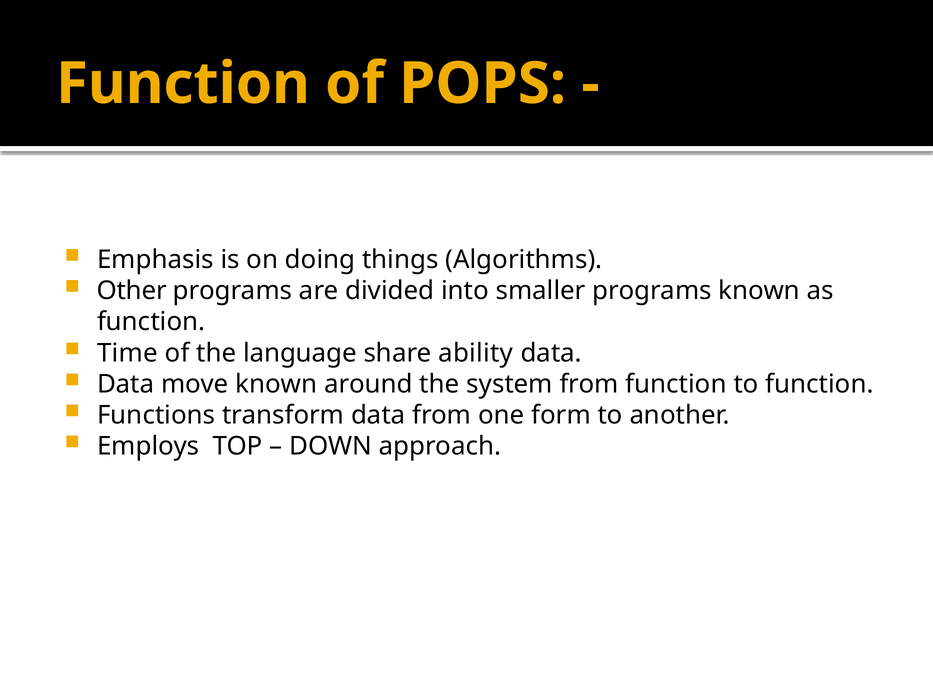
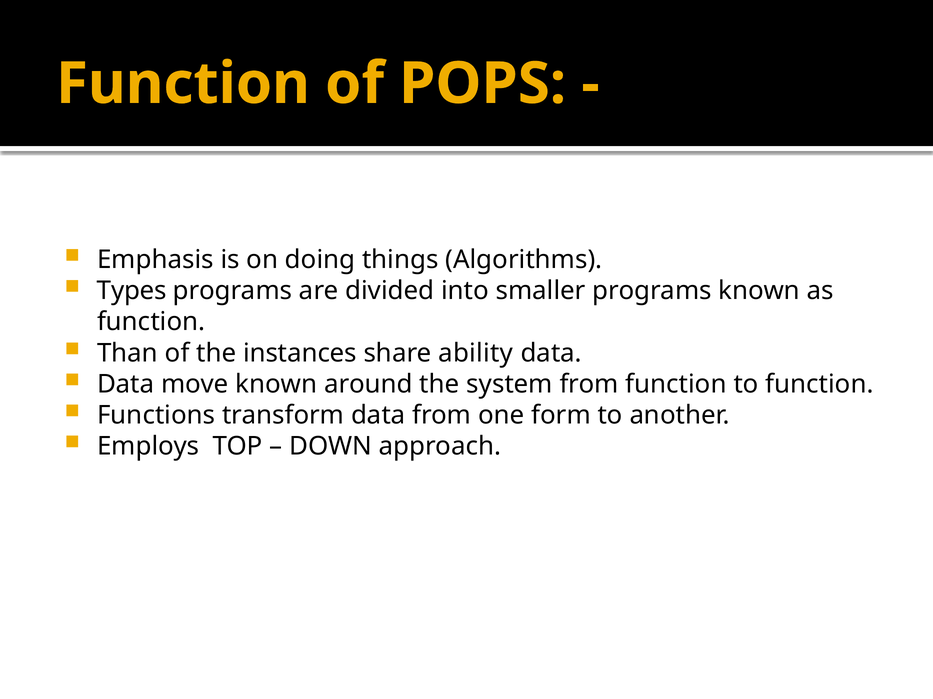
Other: Other -> Types
Time: Time -> Than
language: language -> instances
